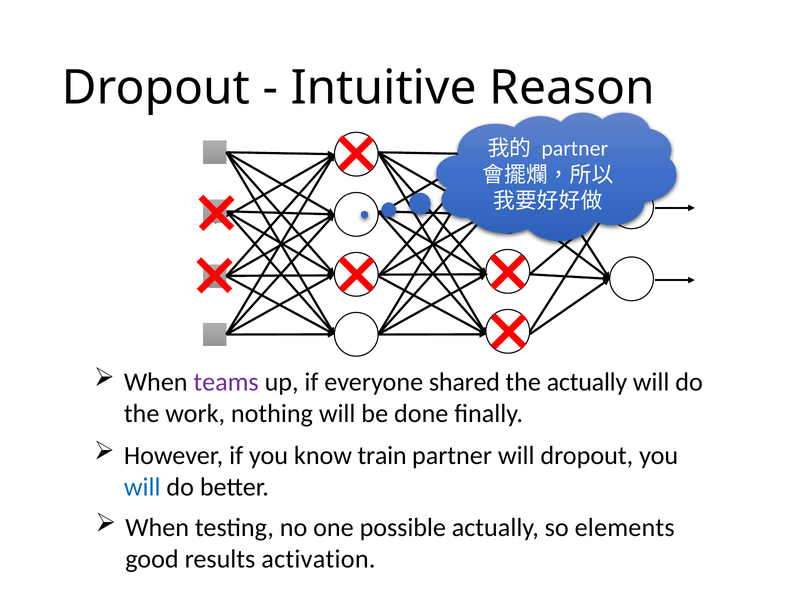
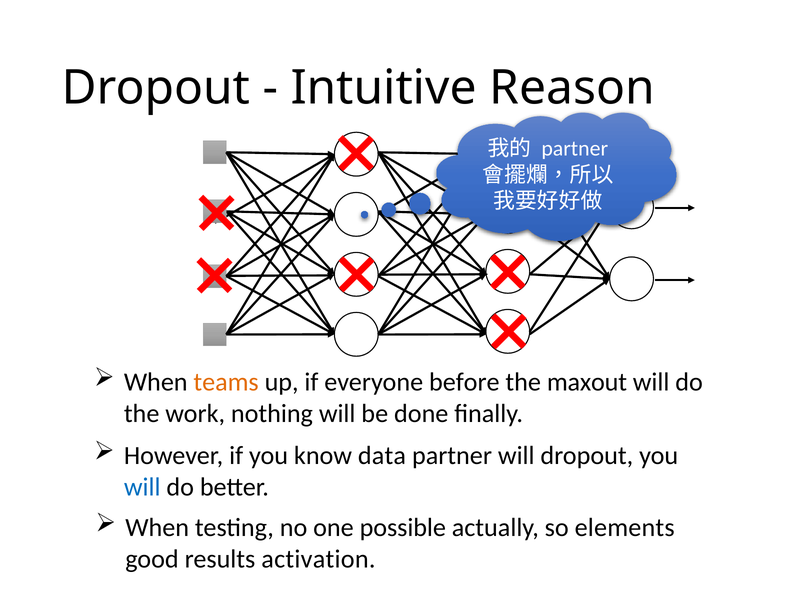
teams colour: purple -> orange
shared: shared -> before
the actually: actually -> maxout
train: train -> data
